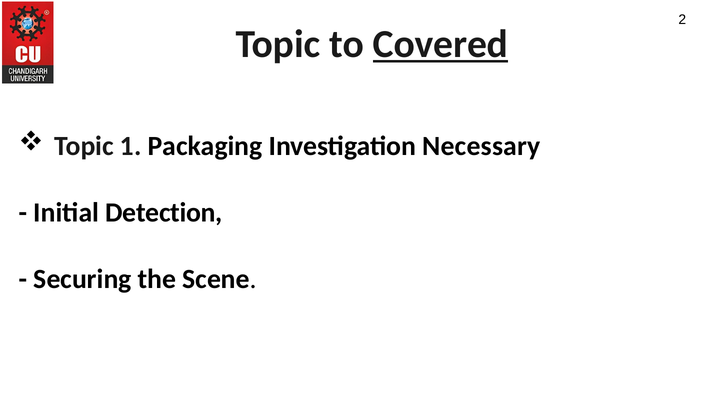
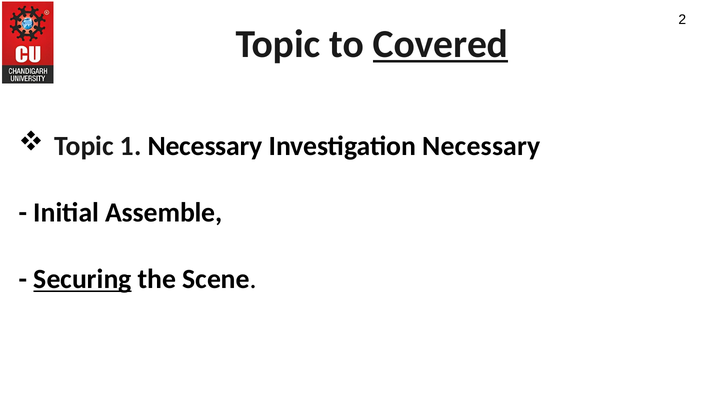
1 Packaging: Packaging -> Necessary
Detection: Detection -> Assemble
Securing underline: none -> present
